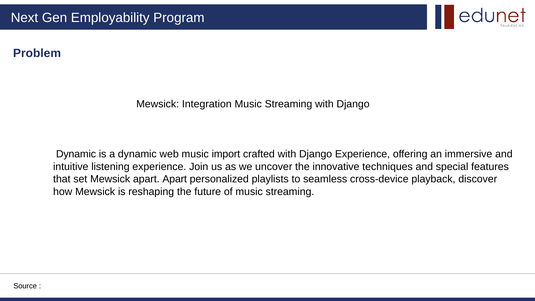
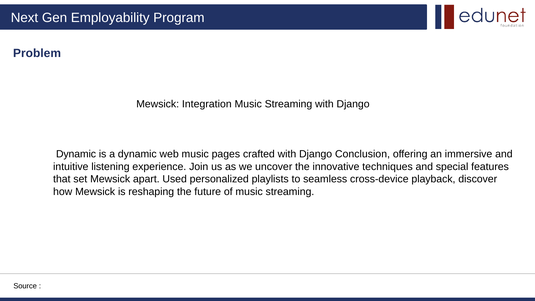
import: import -> pages
Django Experience: Experience -> Conclusion
apart Apart: Apart -> Used
